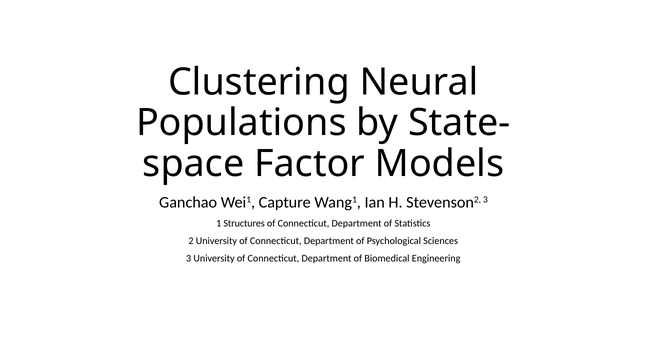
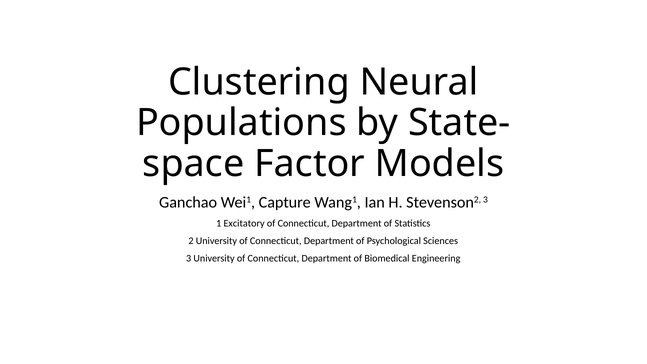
Structures: Structures -> Excitatory
